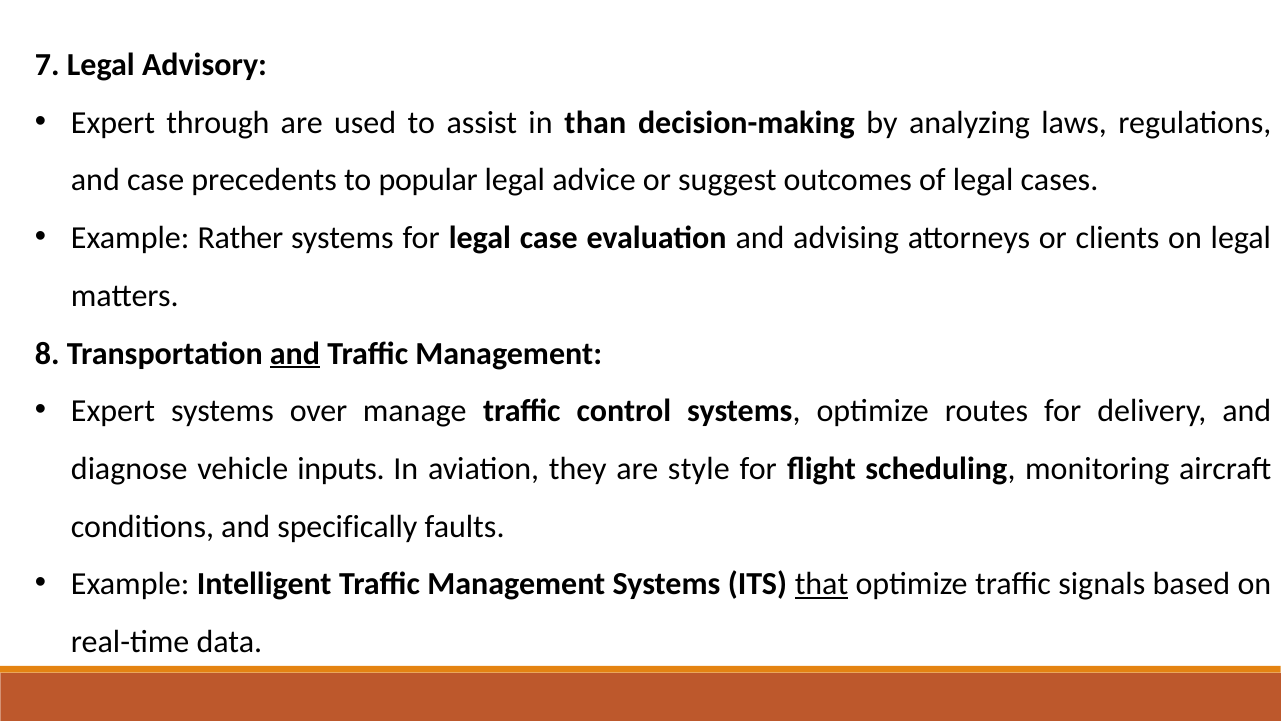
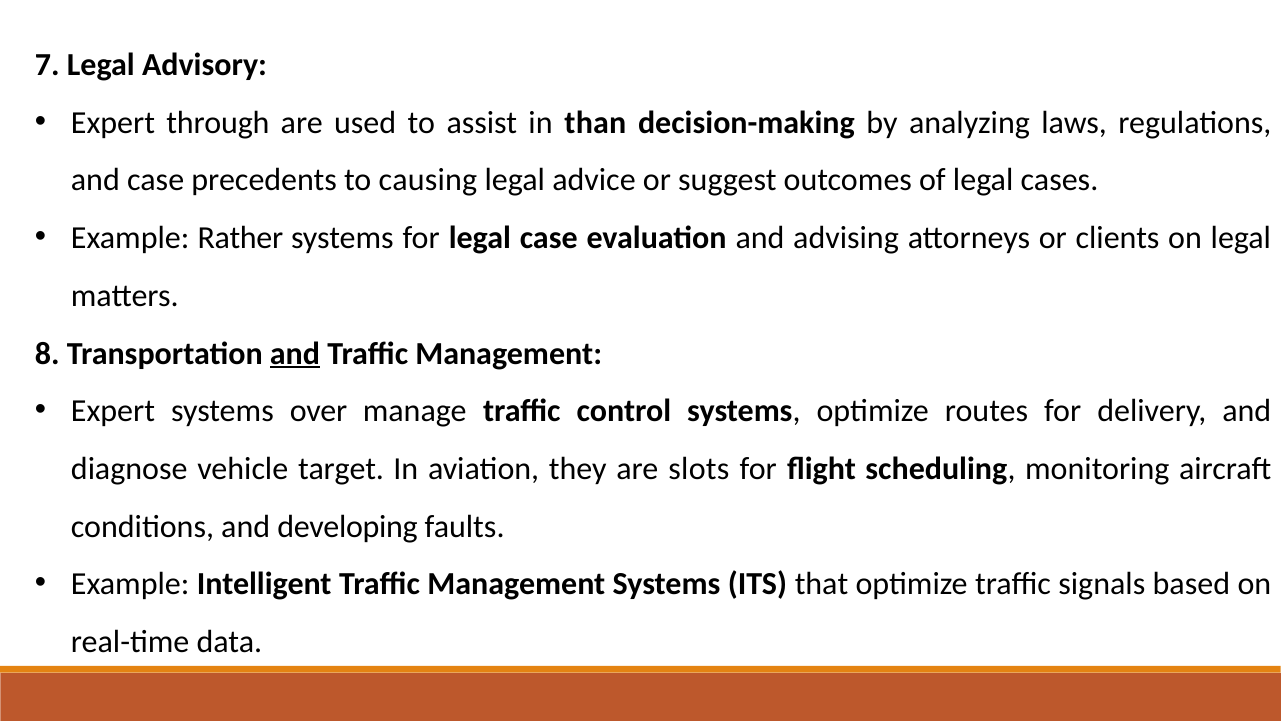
popular: popular -> causing
inputs: inputs -> target
style: style -> slots
specifically: specifically -> developing
that underline: present -> none
